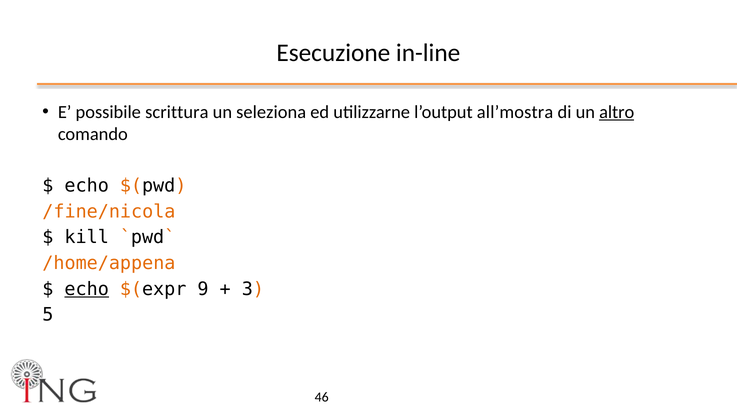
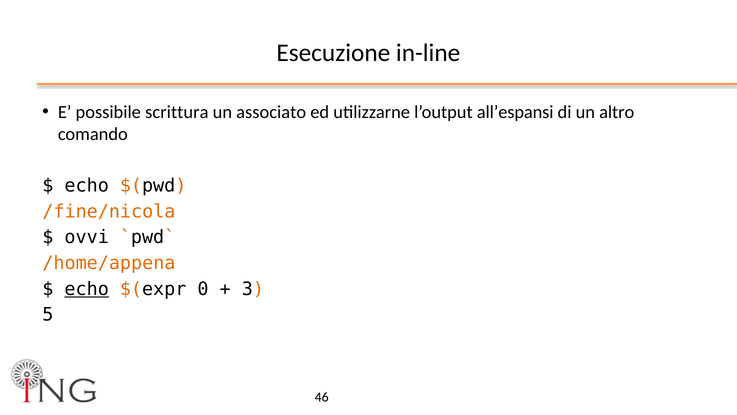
seleziona: seleziona -> associato
all’mostra: all’mostra -> all’espansi
altro underline: present -> none
kill: kill -> ovvi
9: 9 -> 0
